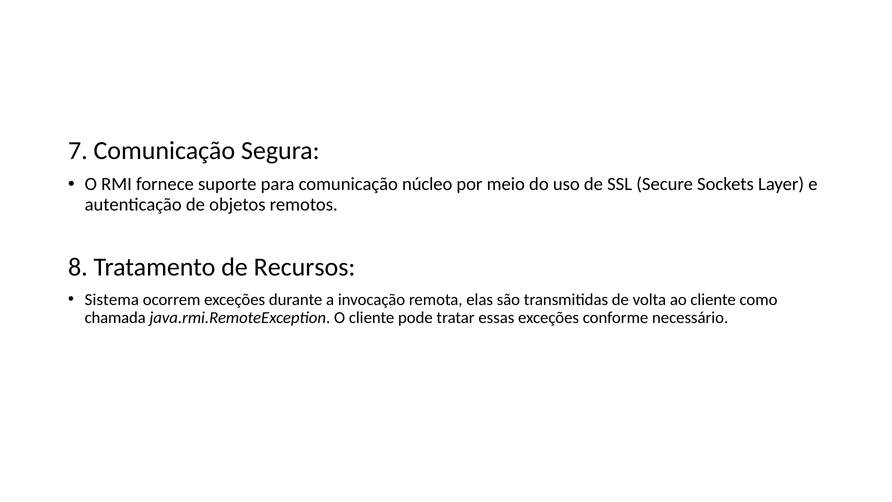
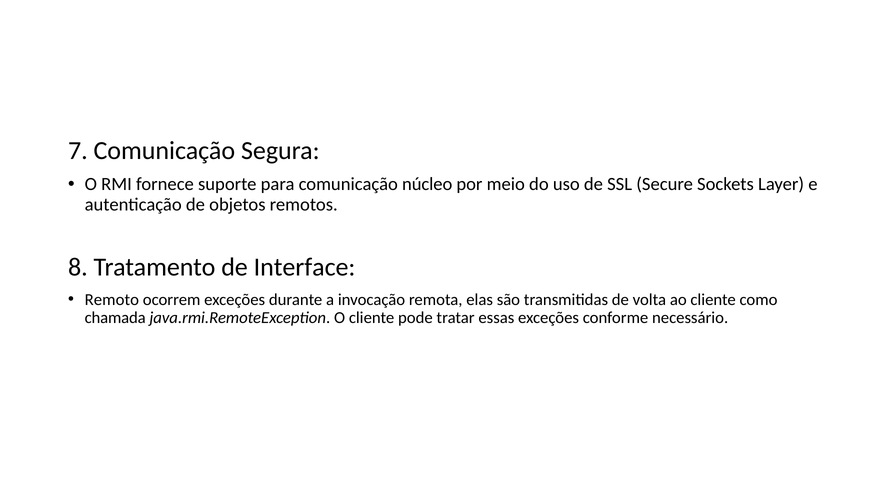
Recursos: Recursos -> Interface
Sistema: Sistema -> Remoto
